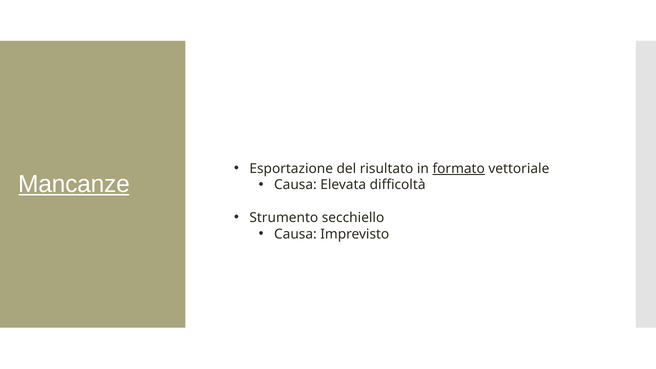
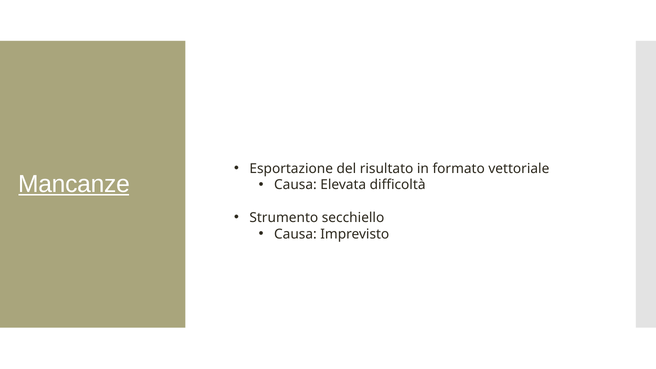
formato underline: present -> none
